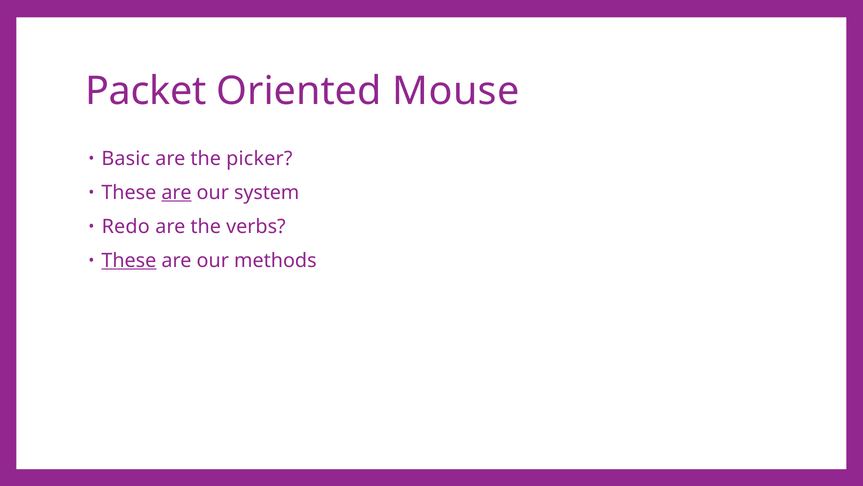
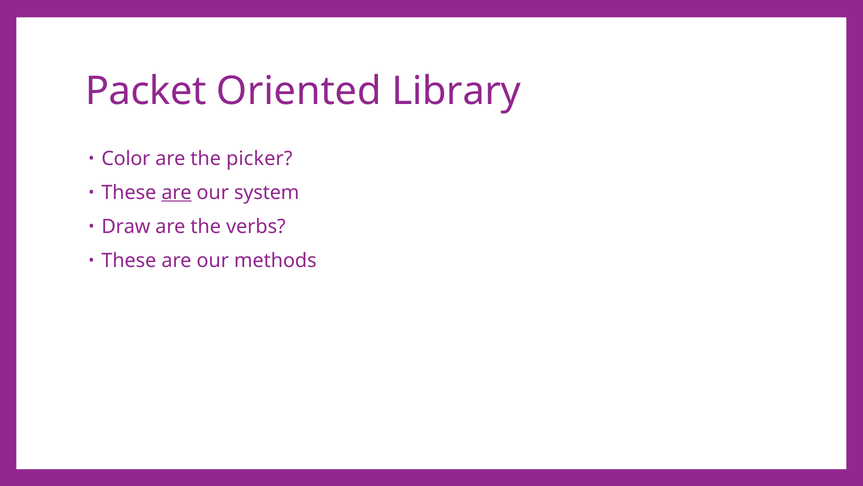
Mouse: Mouse -> Library
Basic: Basic -> Color
Redo: Redo -> Draw
These at (129, 260) underline: present -> none
